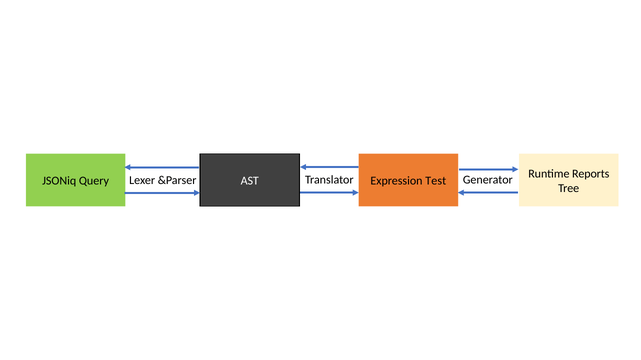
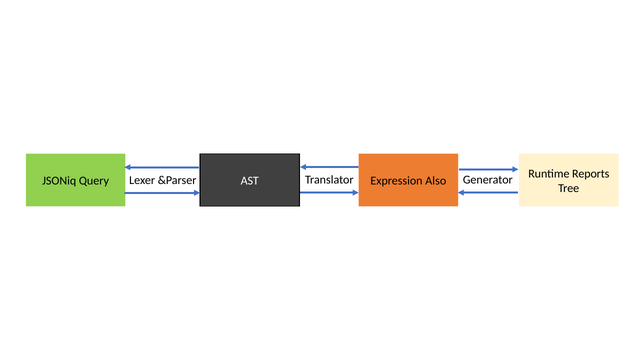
Test: Test -> Also
